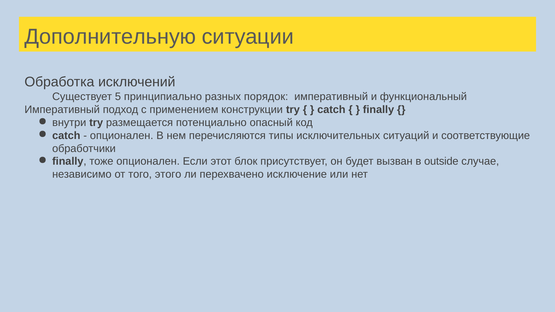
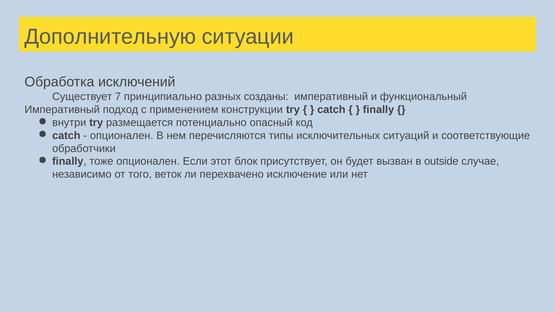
5: 5 -> 7
порядок: порядок -> созданы
этого: этого -> веток
